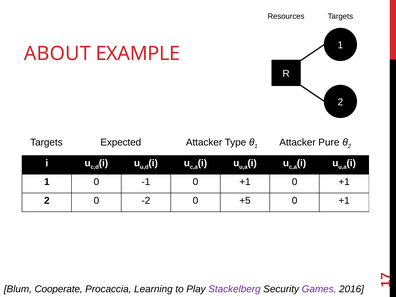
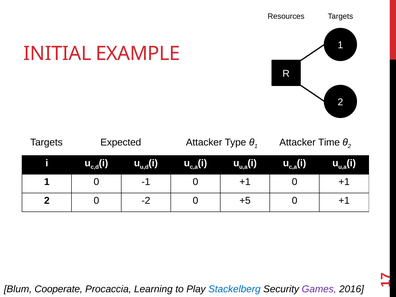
ABOUT: ABOUT -> INITIAL
Pure: Pure -> Time
Stackelberg colour: purple -> blue
